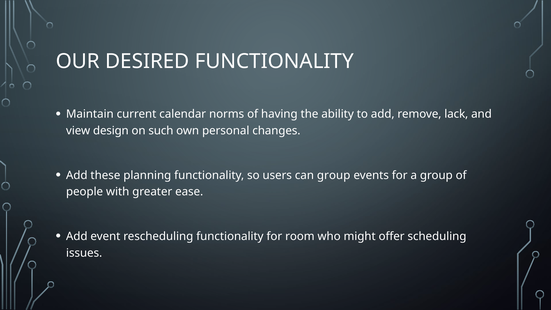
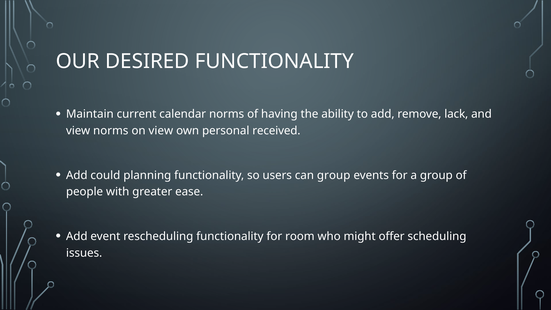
view design: design -> norms
on such: such -> view
changes: changes -> received
these: these -> could
